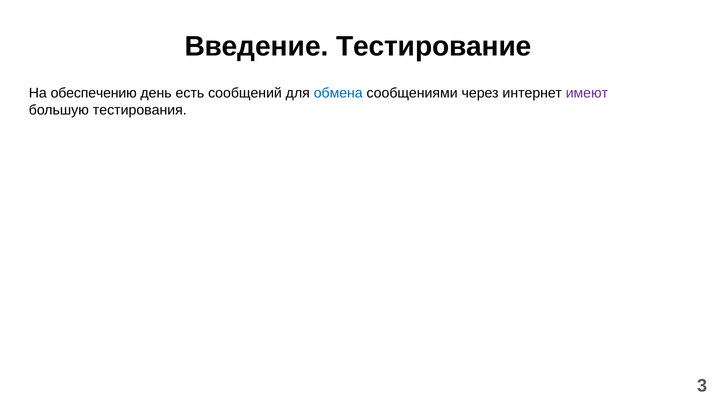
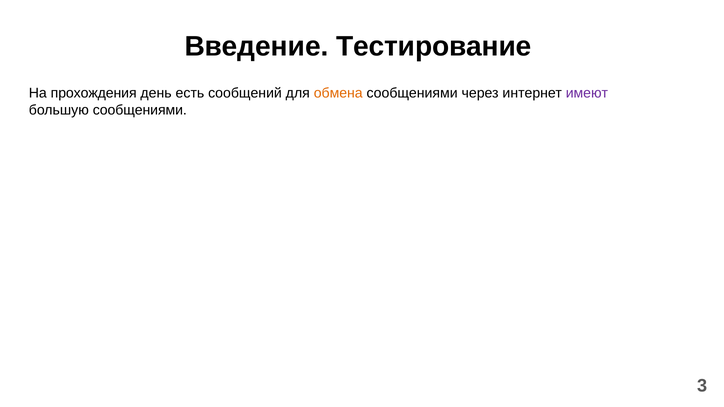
обеспечению: обеспечению -> прохождения
обмена colour: blue -> orange
большую тестирования: тестирования -> сообщениями
